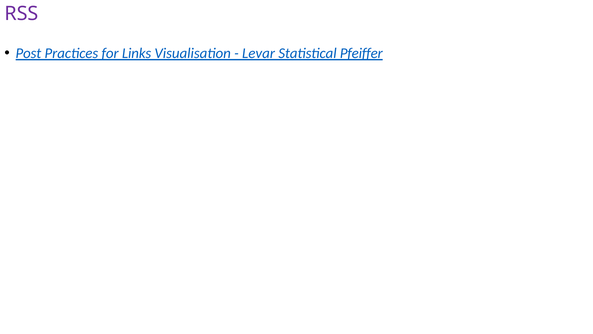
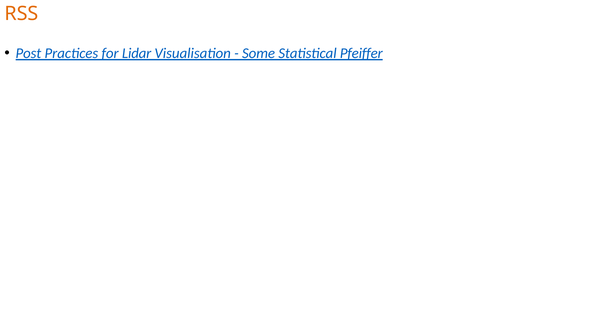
RSS colour: purple -> orange
Links: Links -> Lidar
Levar: Levar -> Some
